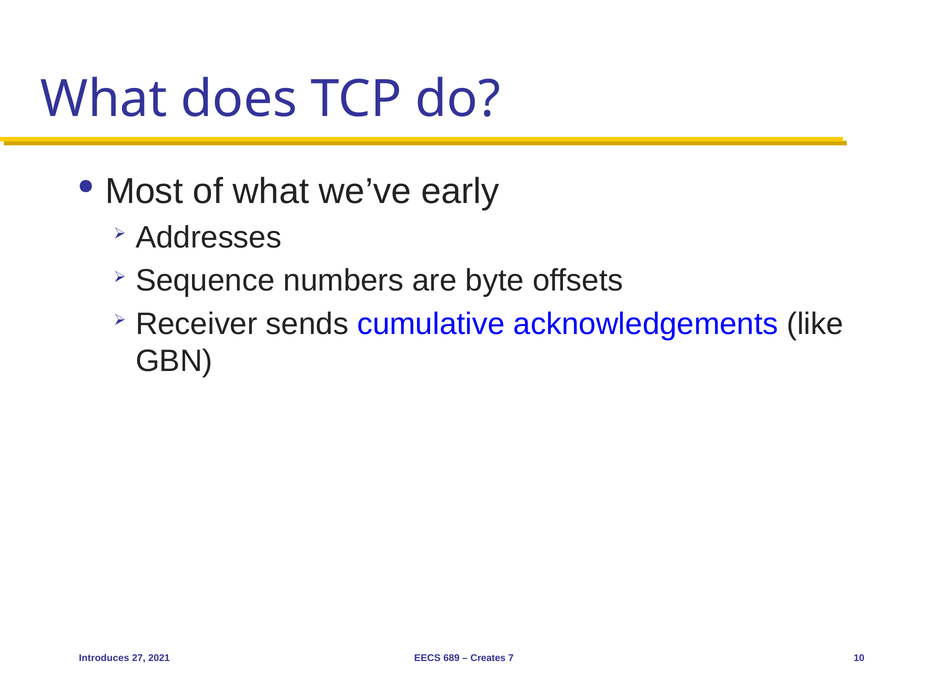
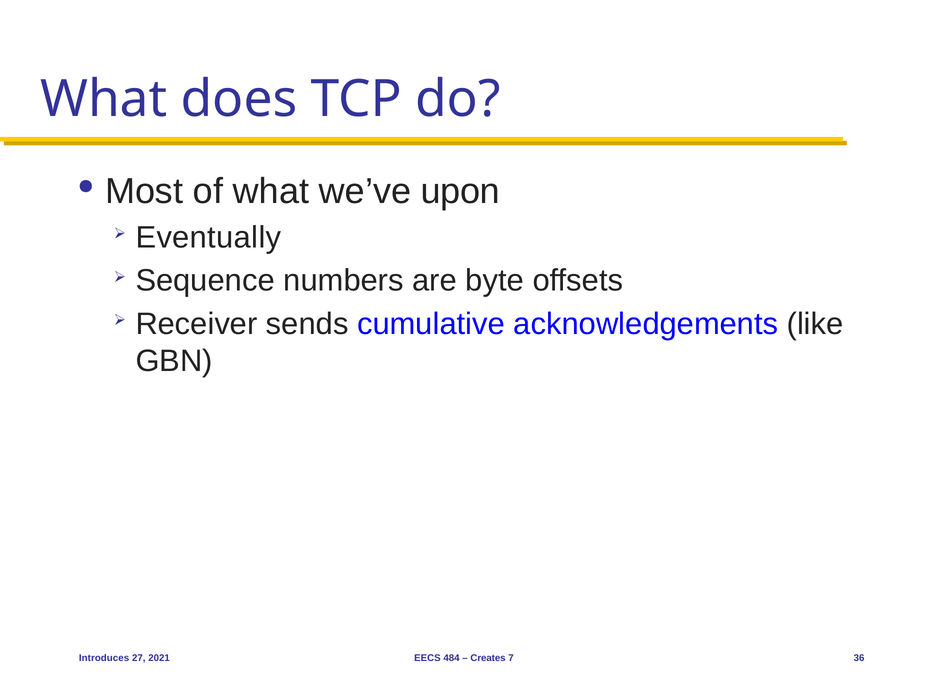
early: early -> upon
Addresses: Addresses -> Eventually
689: 689 -> 484
10: 10 -> 36
